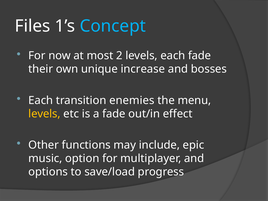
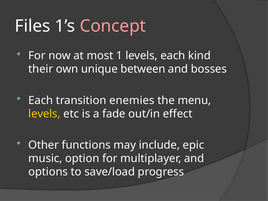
Concept colour: light blue -> pink
2: 2 -> 1
each fade: fade -> kind
increase: increase -> between
